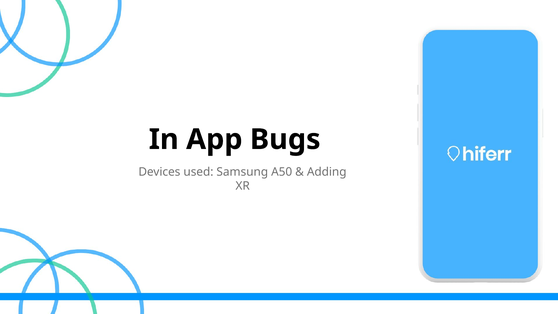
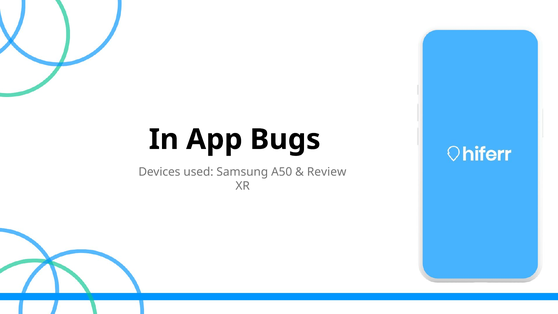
Adding: Adding -> Review
